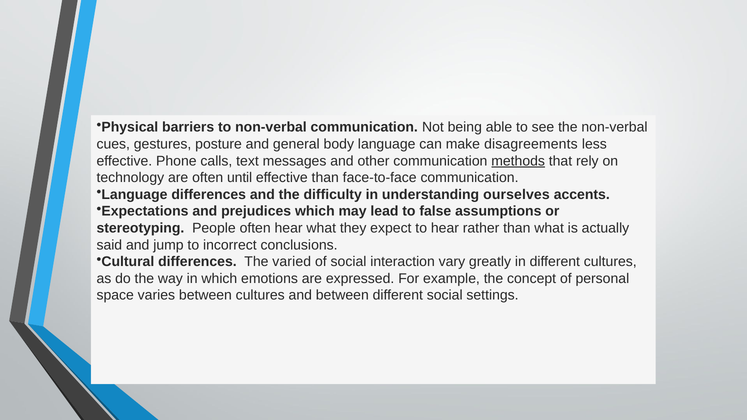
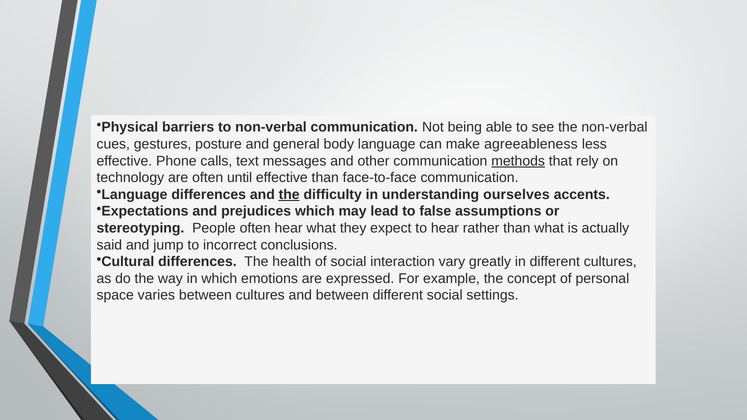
disagreements: disagreements -> agreeableness
the at (289, 195) underline: none -> present
varied: varied -> health
